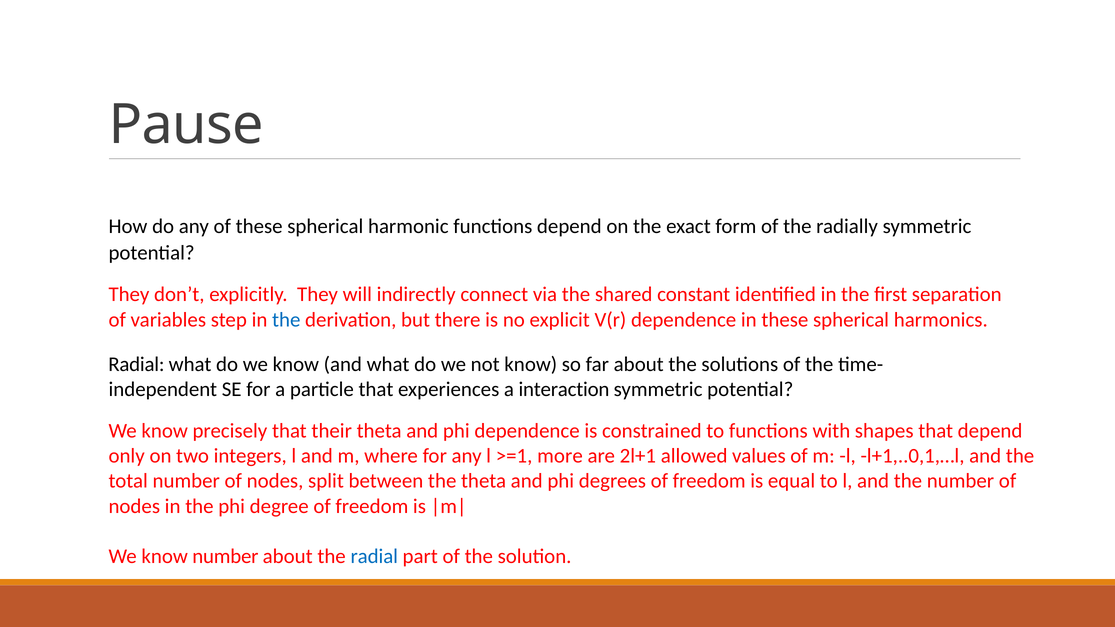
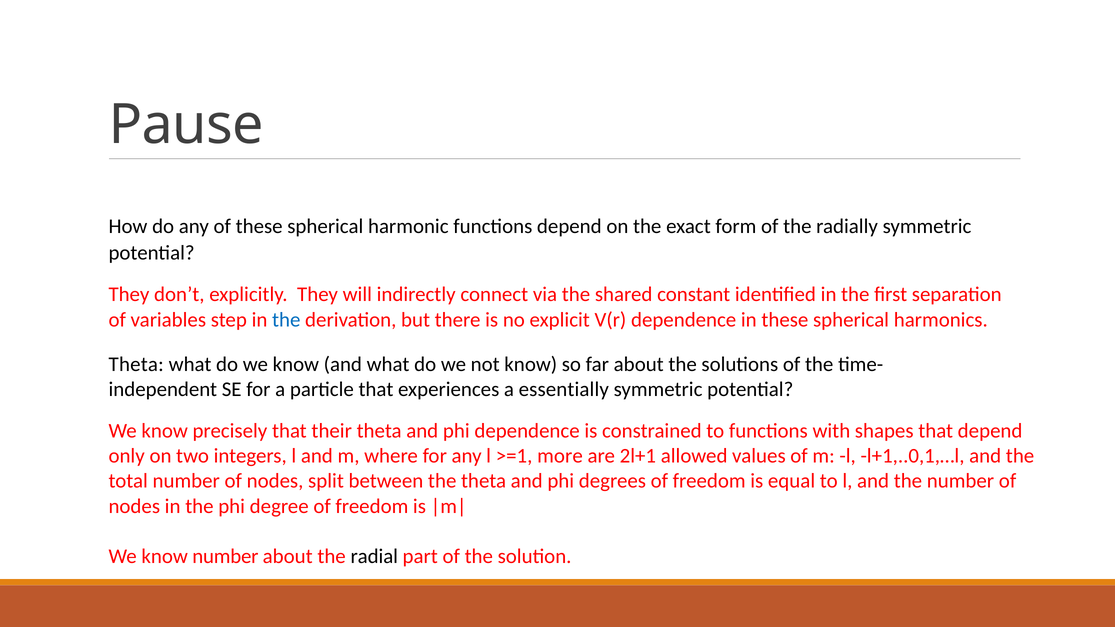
Radial at (136, 365): Radial -> Theta
interaction: interaction -> essentially
radial at (374, 556) colour: blue -> black
